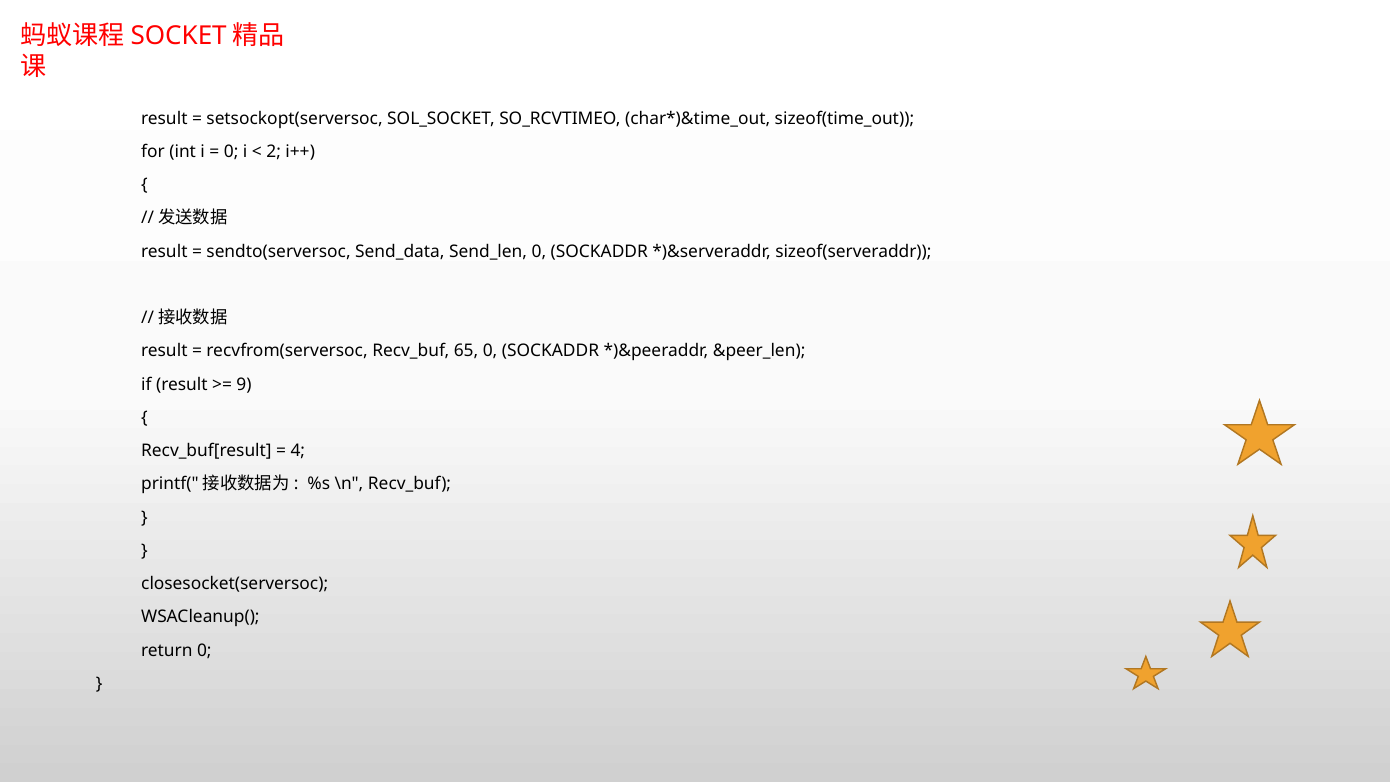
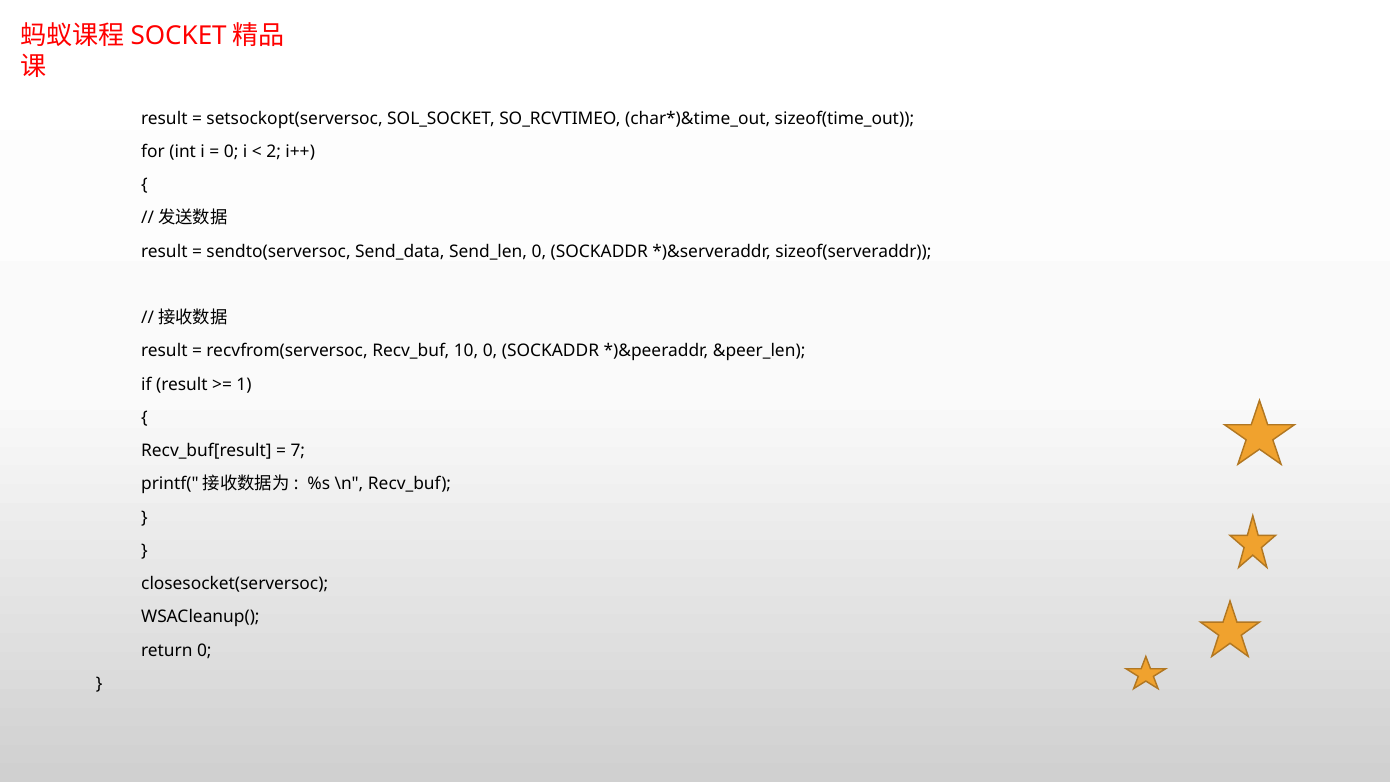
65: 65 -> 10
9: 9 -> 1
4: 4 -> 7
